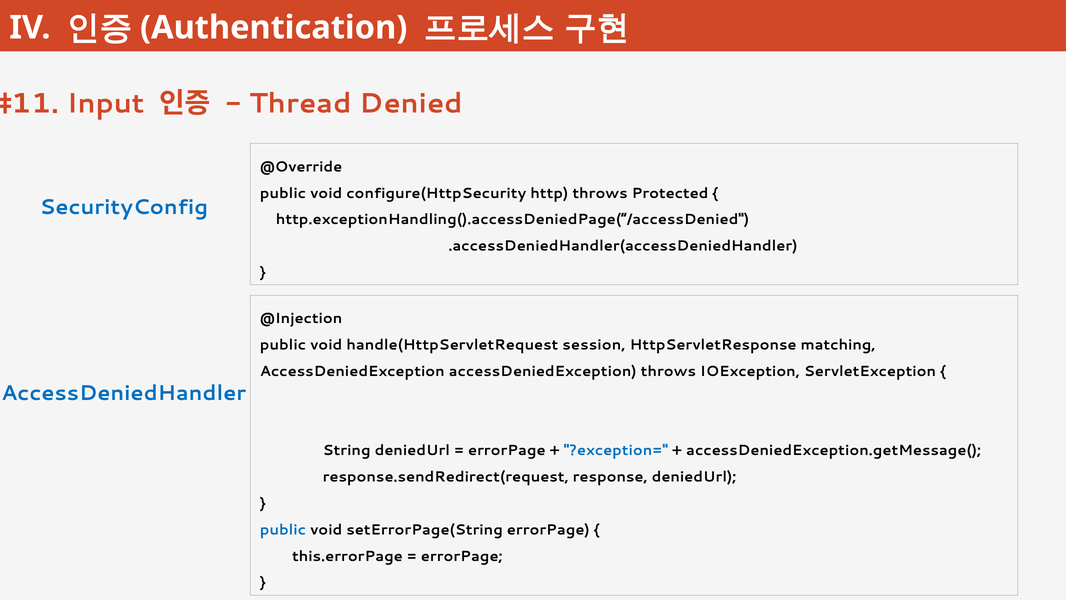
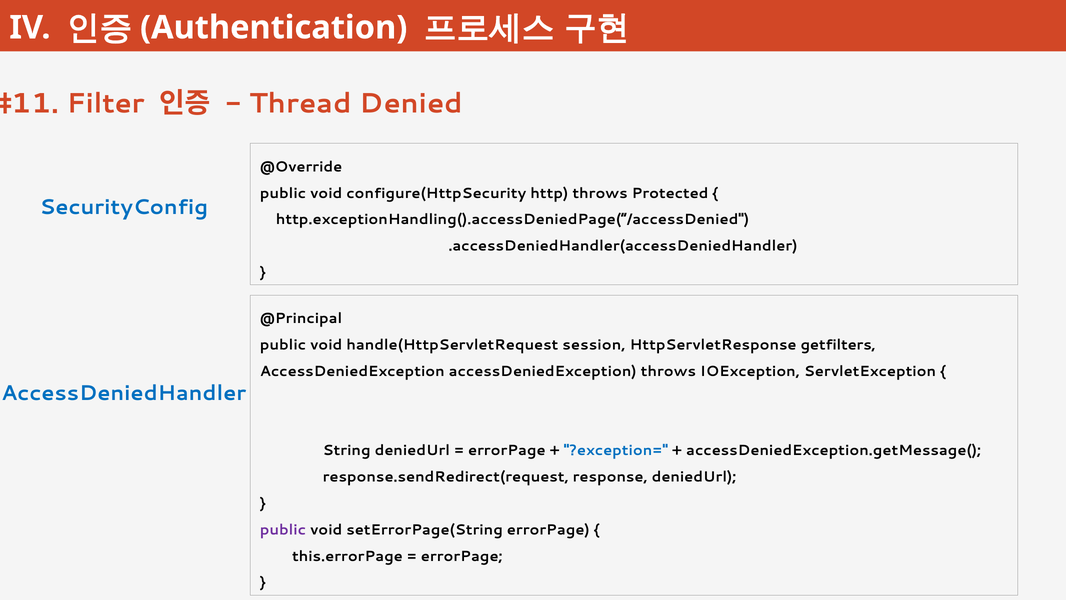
Input: Input -> Filter
@Injection: @Injection -> @Principal
matching: matching -> getfilters
public at (283, 529) colour: blue -> purple
